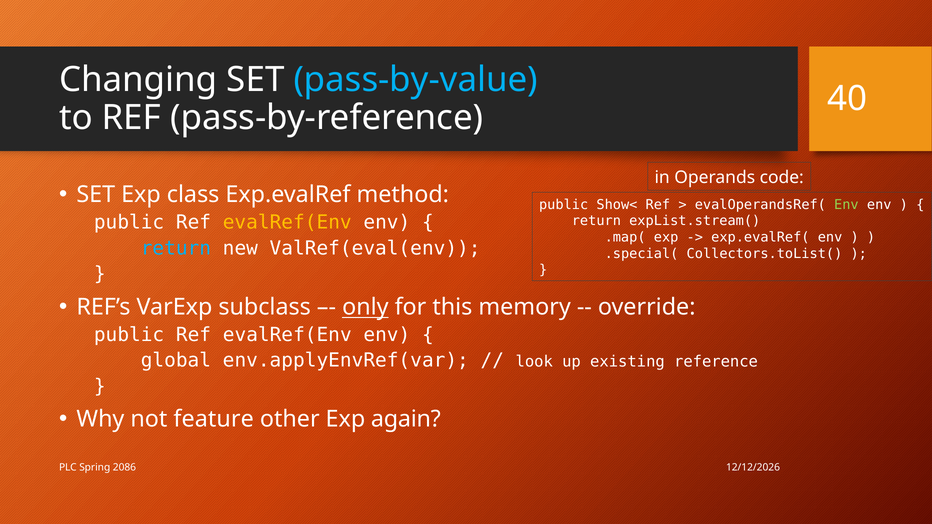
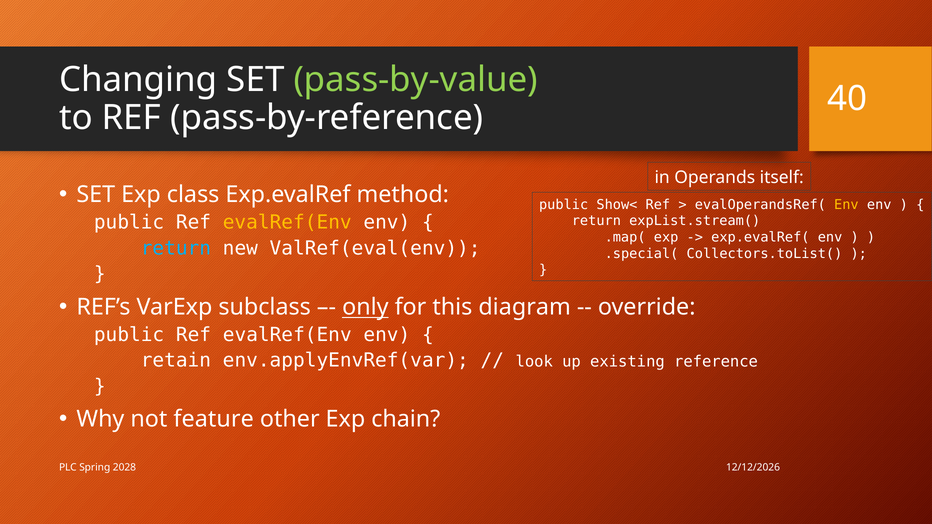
pass-by-value colour: light blue -> light green
code: code -> itself
Env at (846, 205) colour: light green -> yellow
memory: memory -> diagram
global: global -> retain
again: again -> chain
2086: 2086 -> 2028
